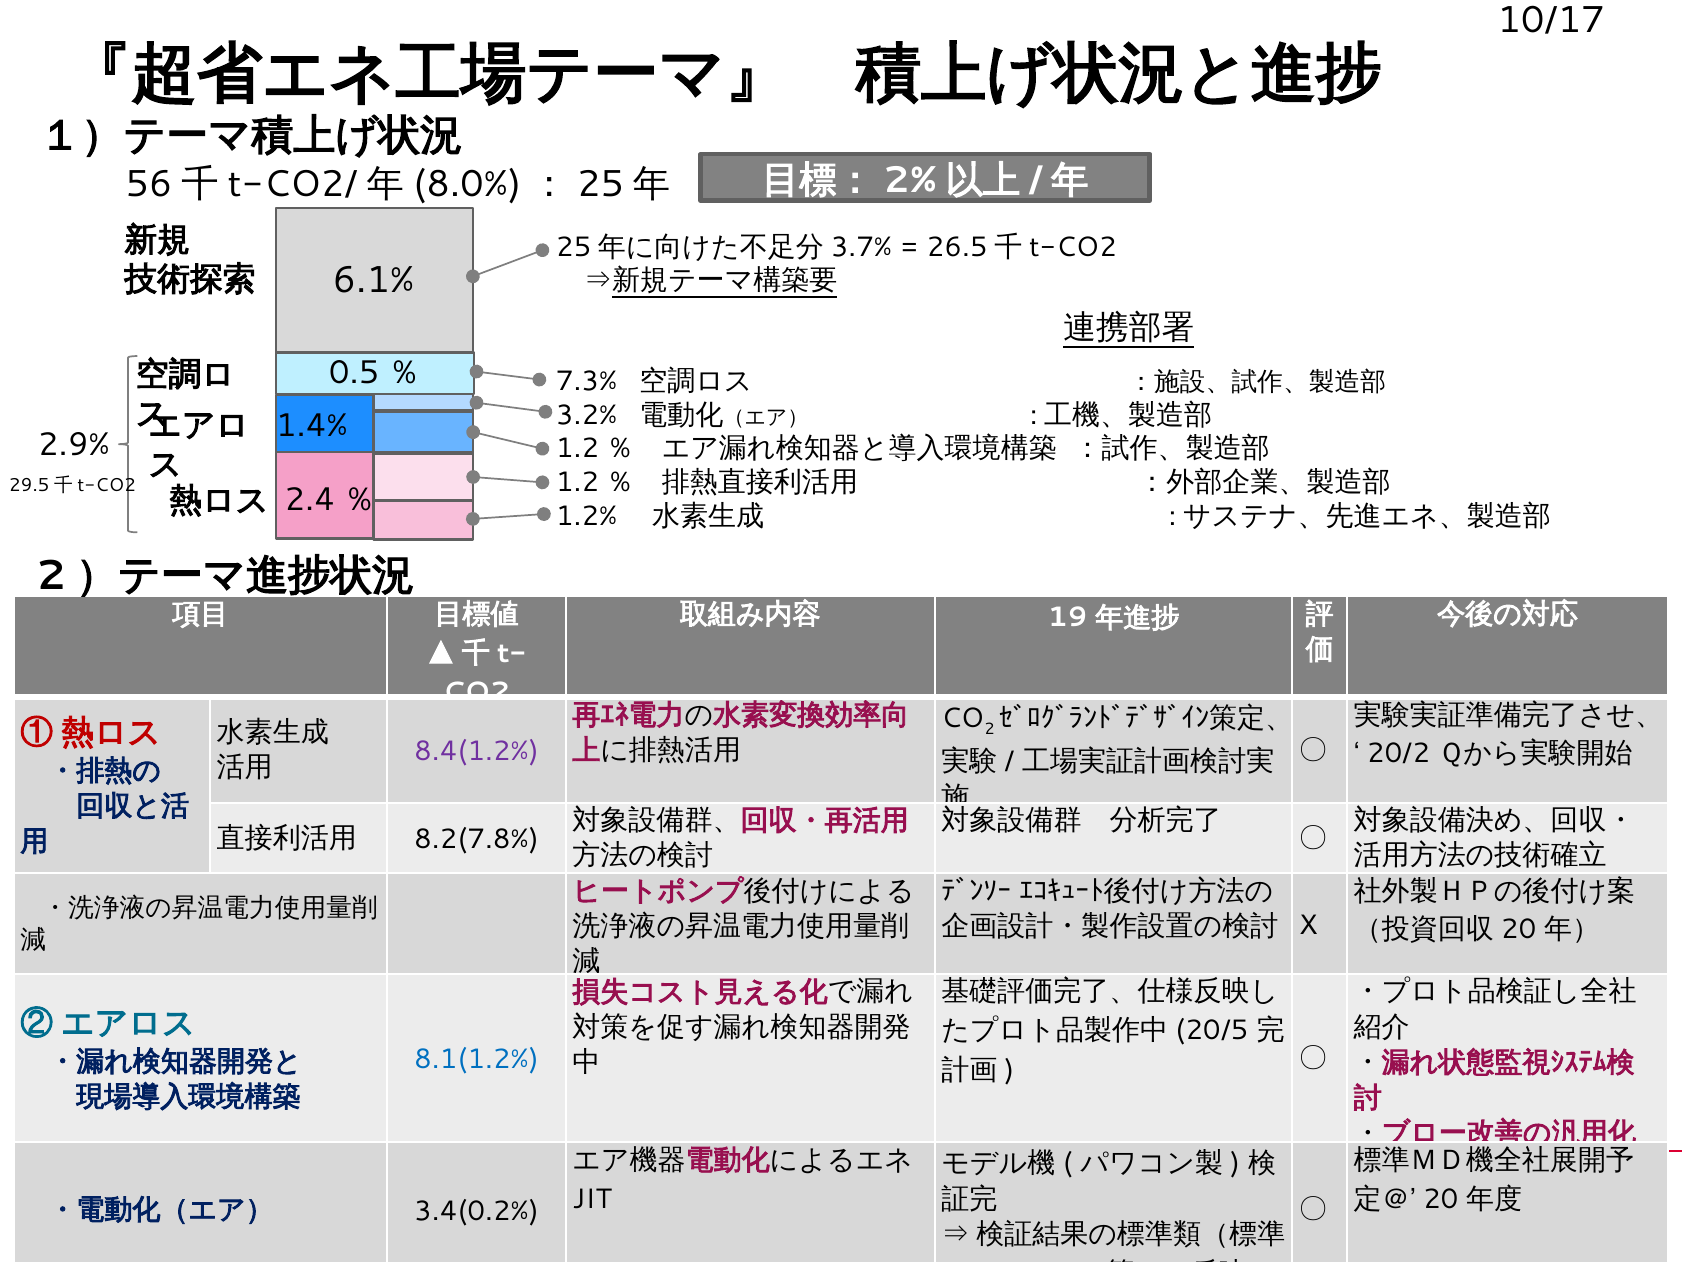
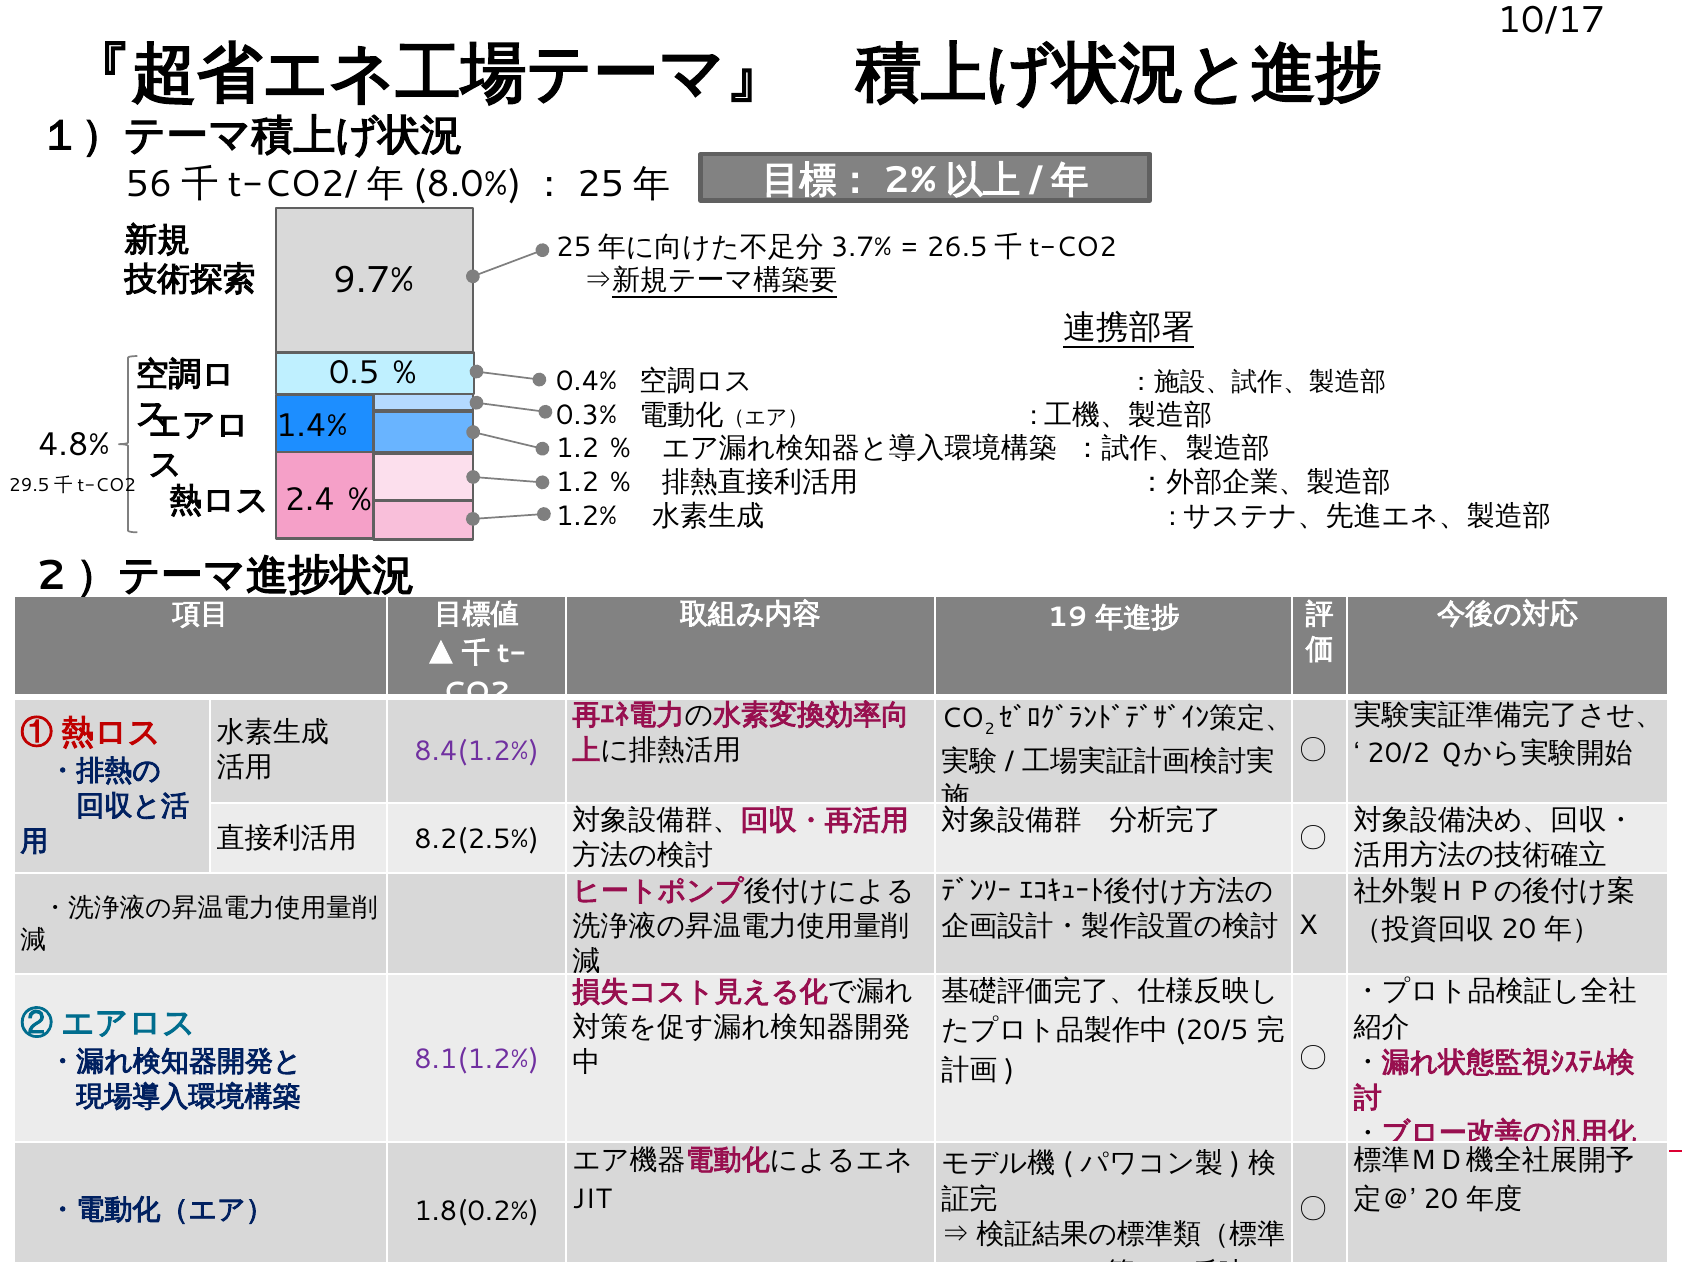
6.1%: 6.1% -> 9.7%
7.3%: 7.3% -> 0.4%
3.2%: 3.2% -> 0.3%
2.9%: 2.9% -> 4.8%
8.2(7.8%: 8.2(7.8% -> 8.2(2.5%
8.1(1.2% colour: blue -> purple
3.4(0.2%: 3.4(0.2% -> 1.8(0.2%
